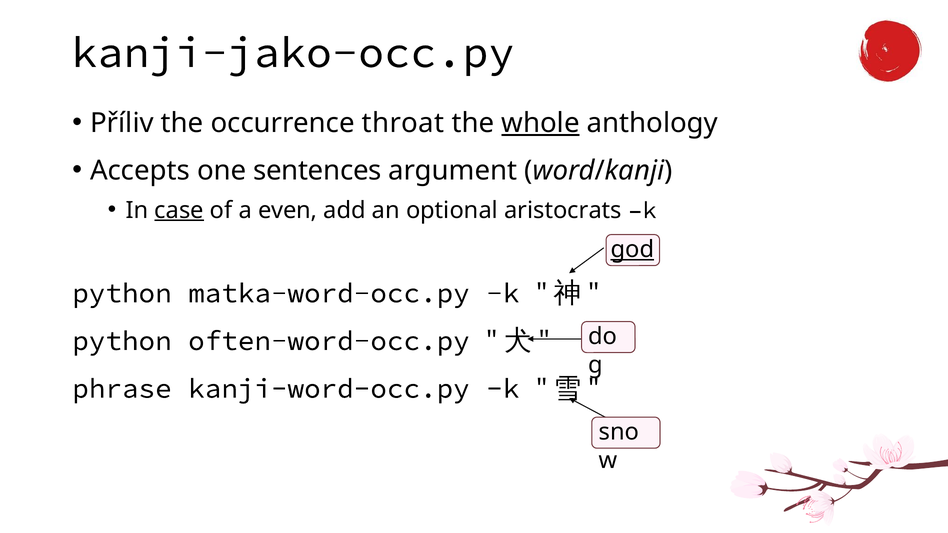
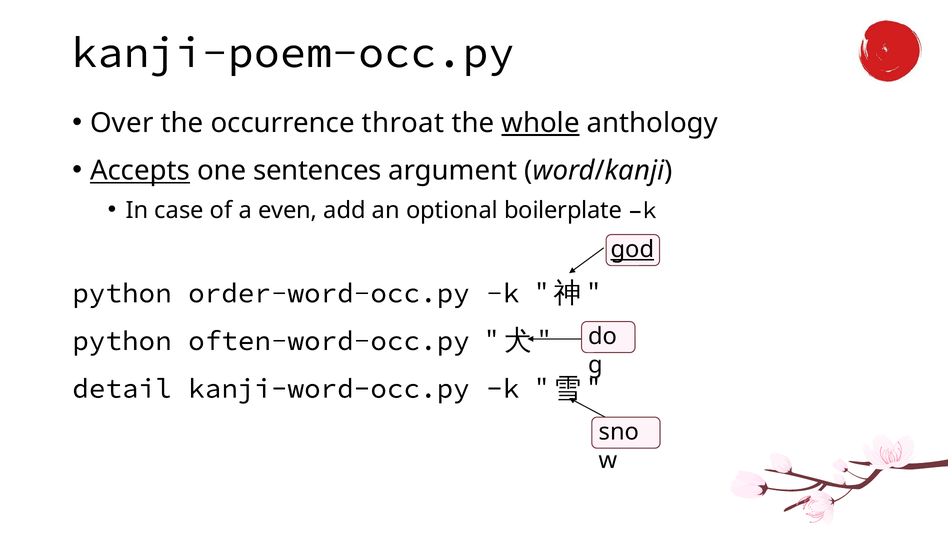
kanji-jako-occ.py: kanji-jako-occ.py -> kanji-poem-occ.py
Příliv: Příliv -> Over
Accepts underline: none -> present
case underline: present -> none
aristocrats: aristocrats -> boilerplate
matka-word-occ.py: matka-word-occ.py -> order-word-occ.py
phrase: phrase -> detail
